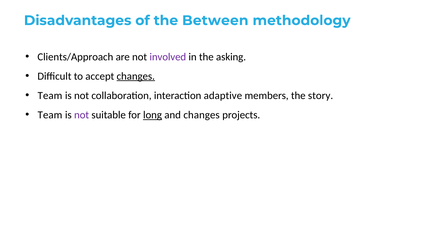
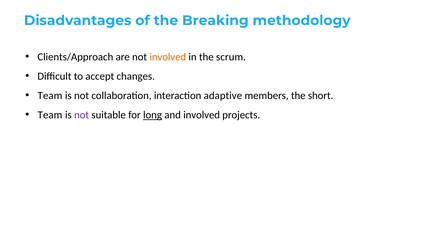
Between: Between -> Breaking
involved at (168, 57) colour: purple -> orange
asking: asking -> scrum
changes at (136, 76) underline: present -> none
story: story -> short
and changes: changes -> involved
